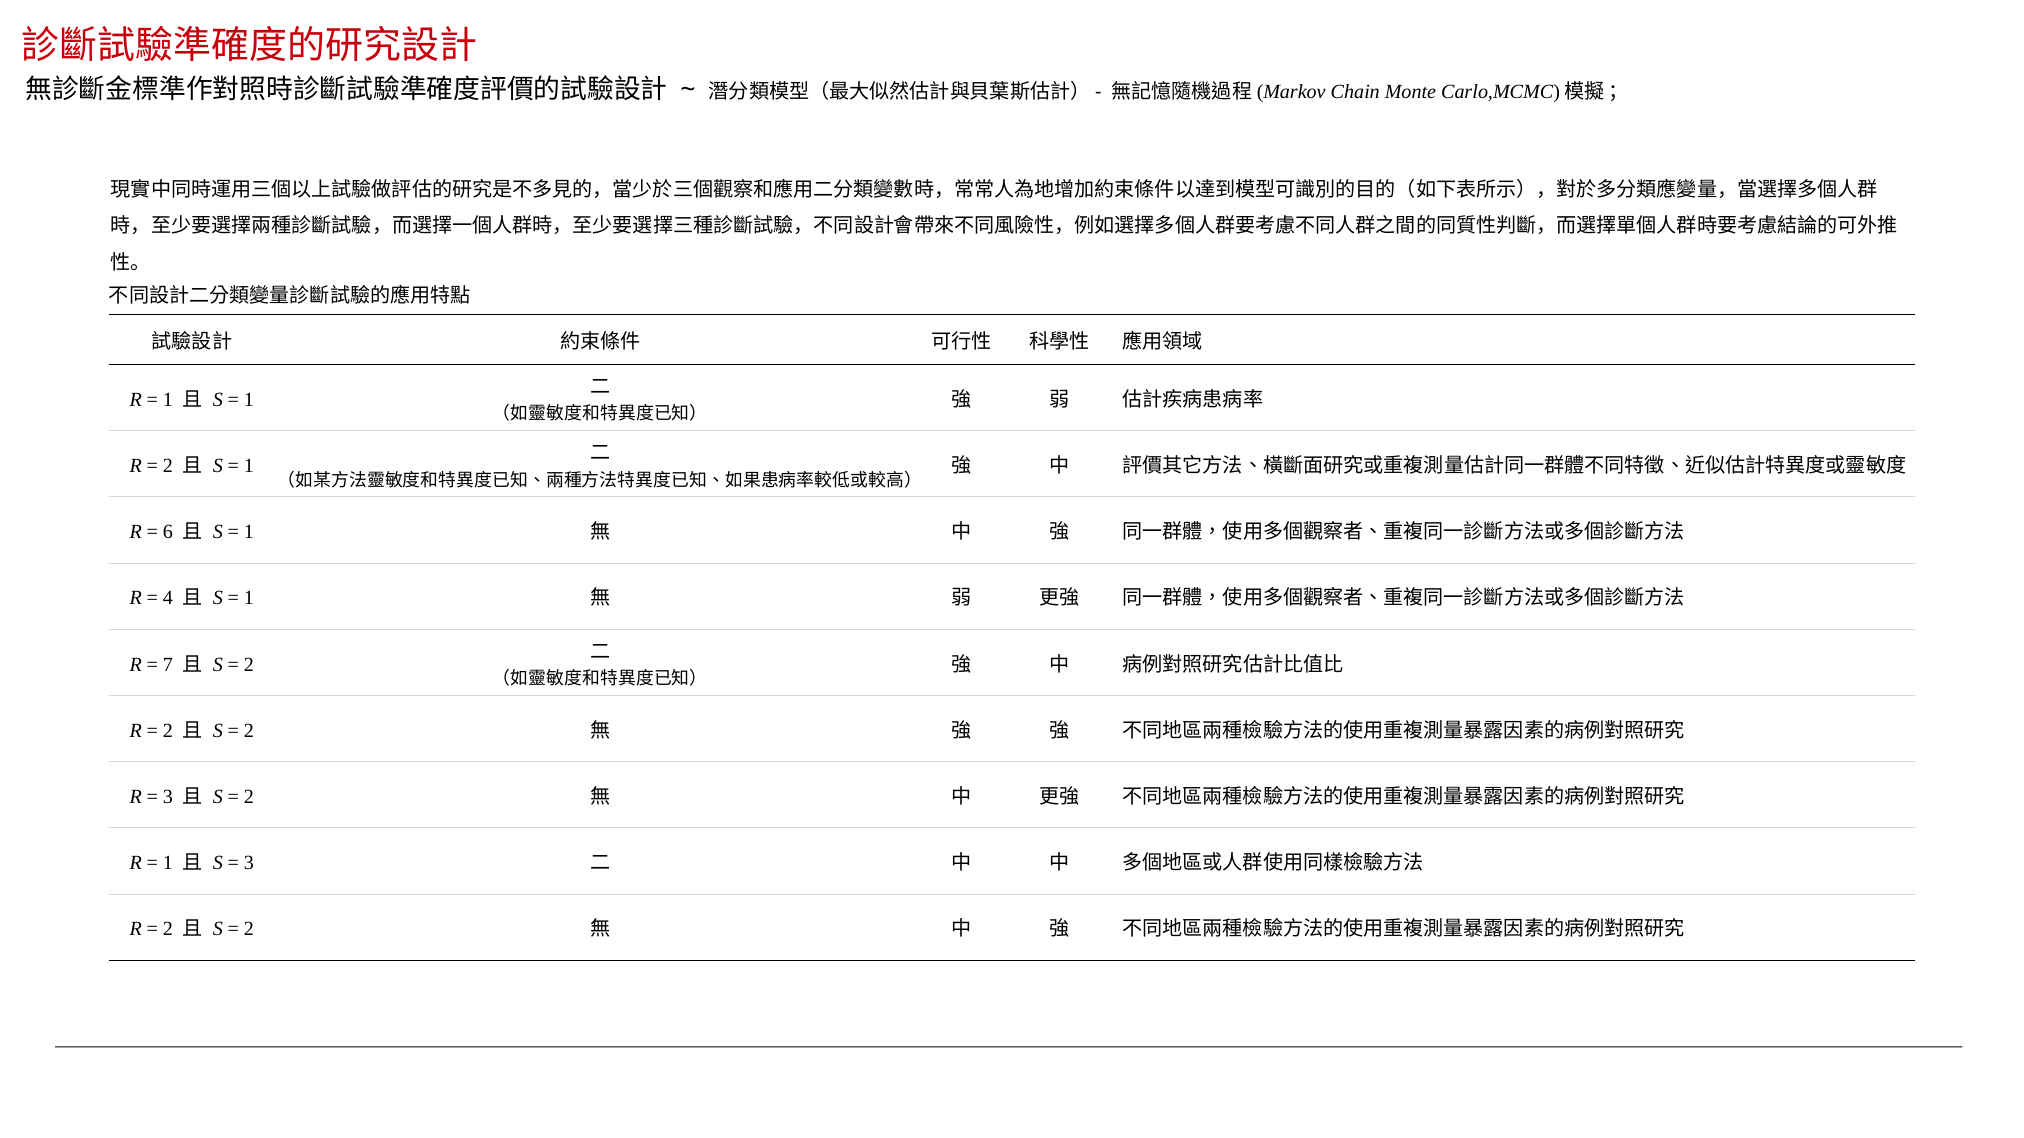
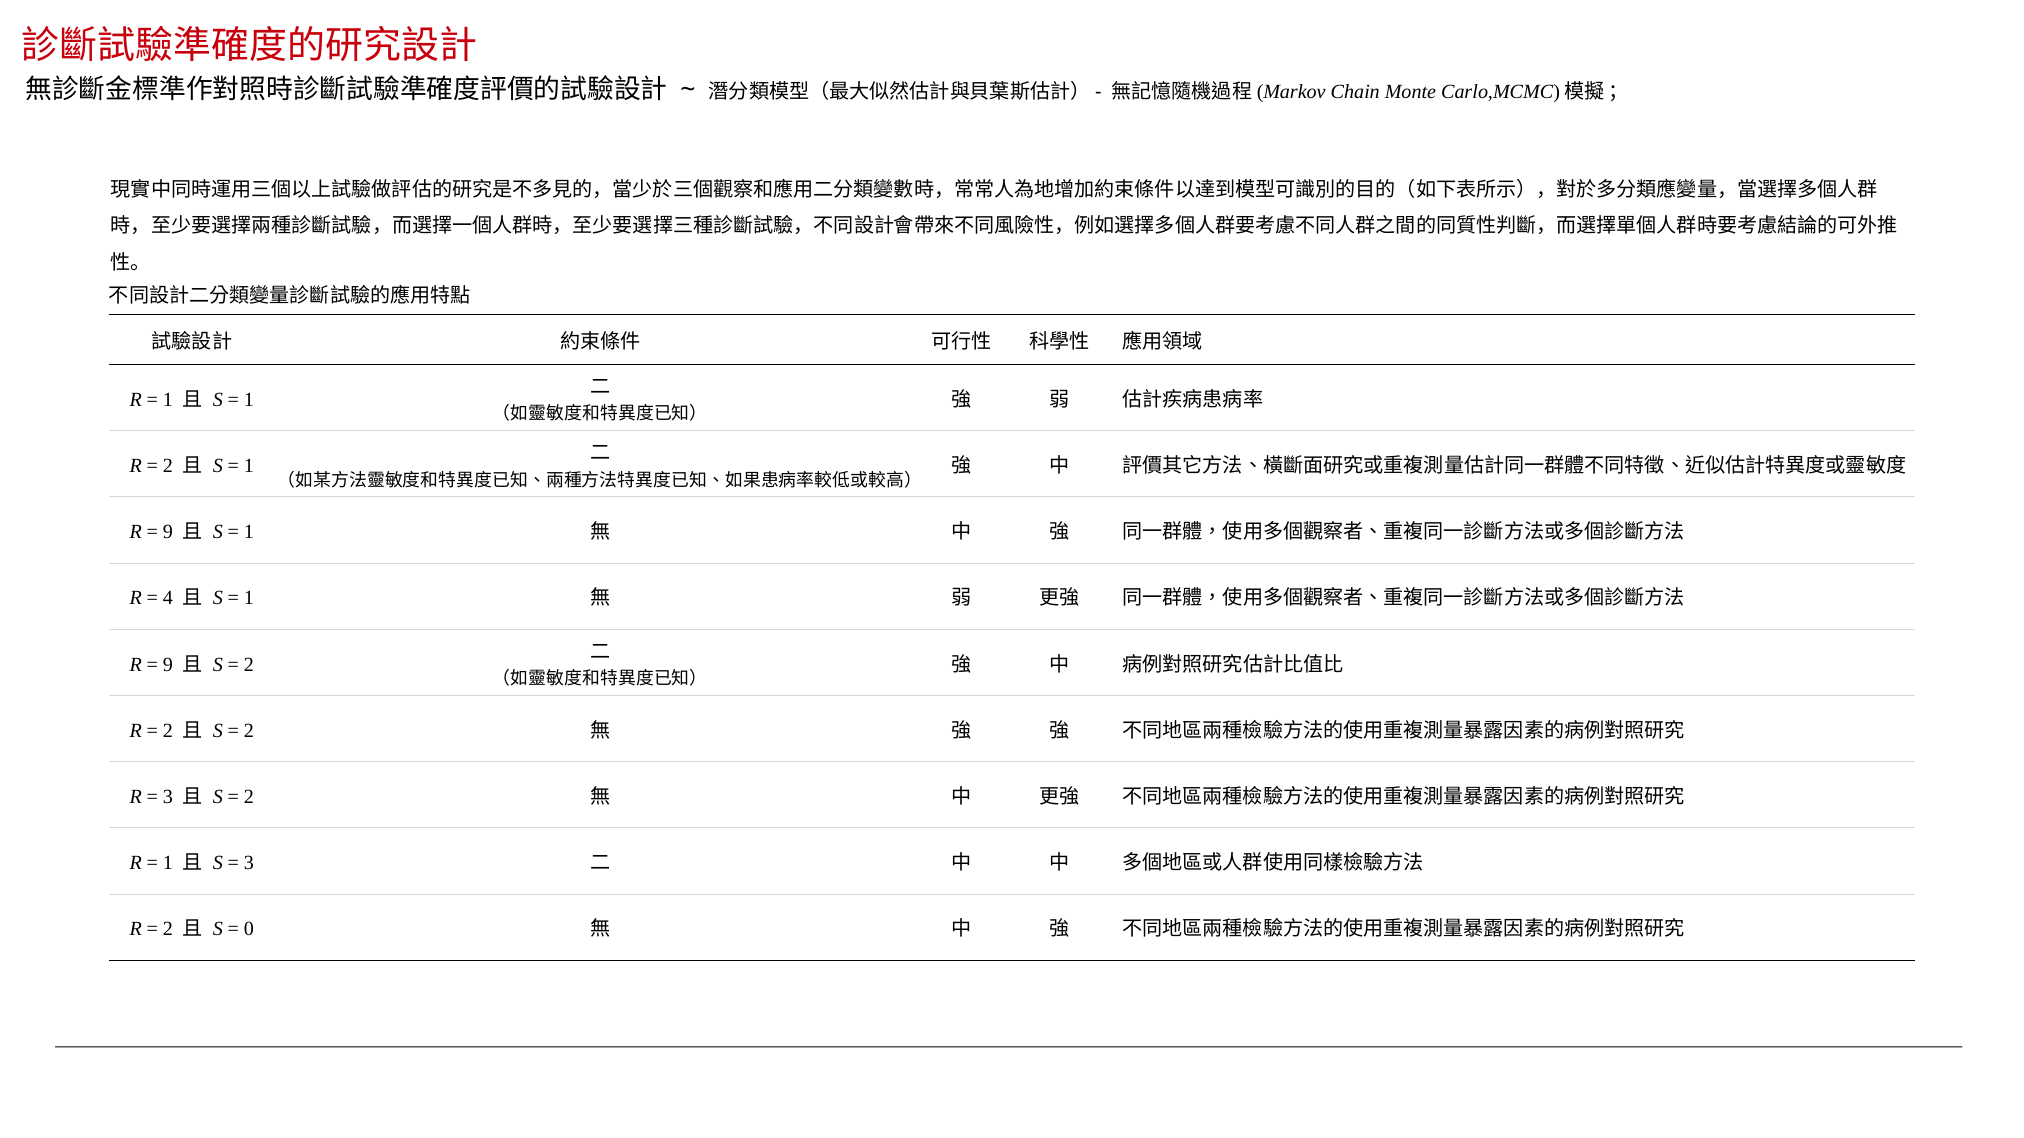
6 at (168, 532): 6 -> 9
7 at (168, 665): 7 -> 9
2 at (249, 929): 2 -> 0
